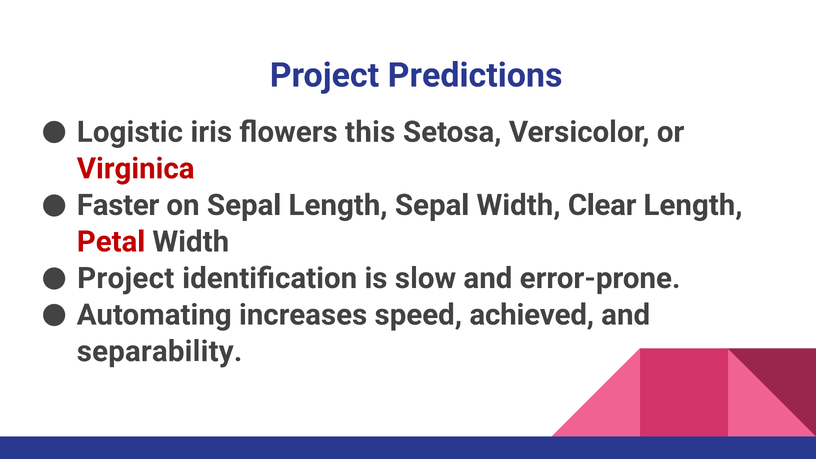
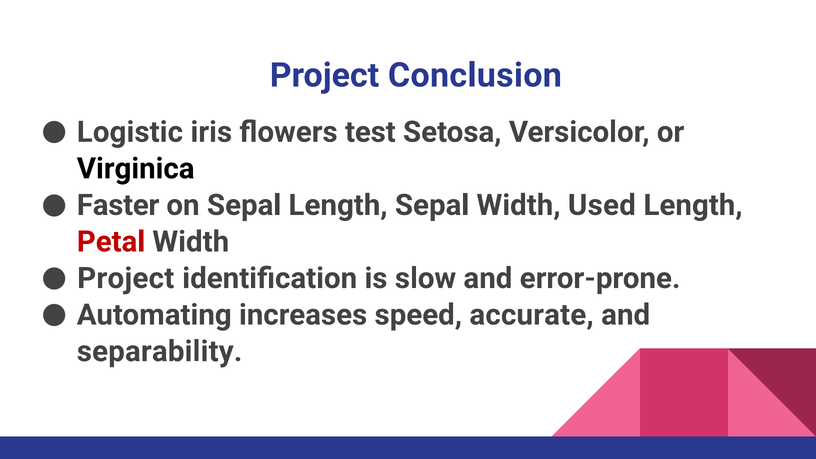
Predictions: Predictions -> Conclusion
this: this -> test
Virginica colour: red -> black
Clear: Clear -> Used
achieved: achieved -> accurate
